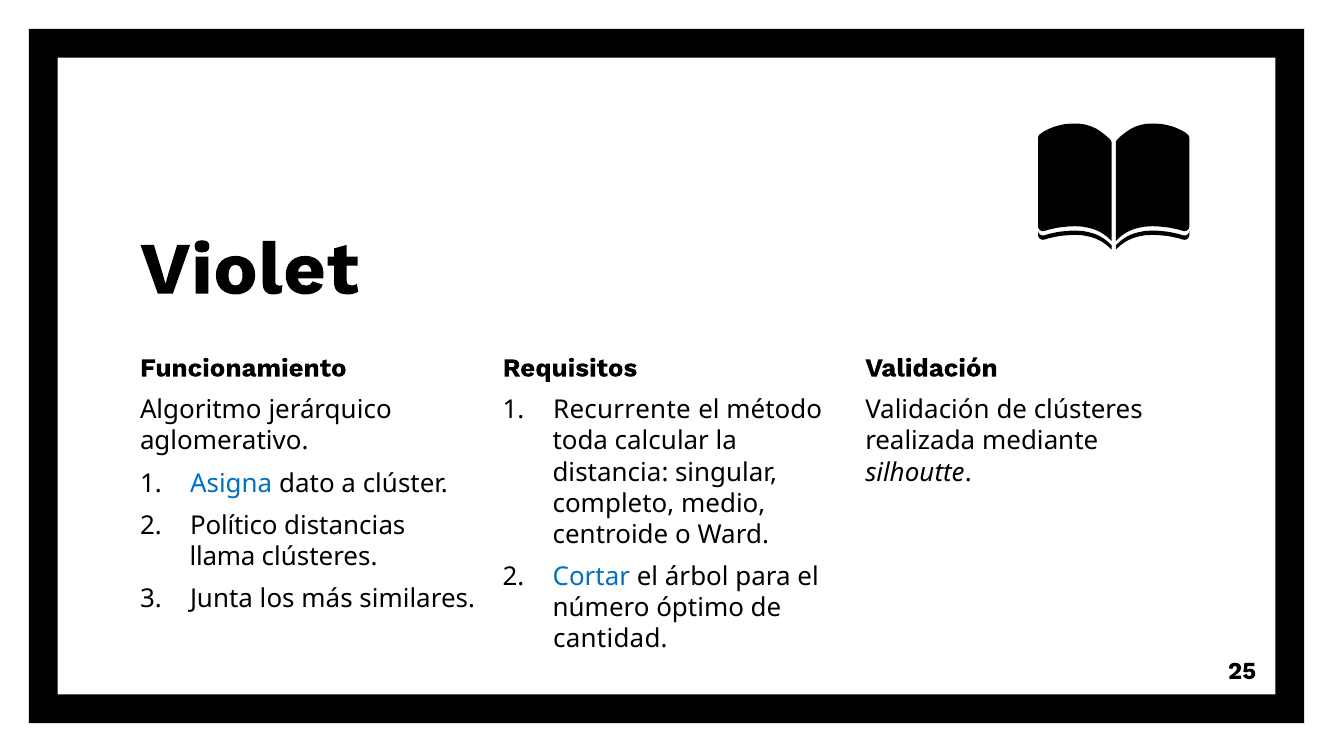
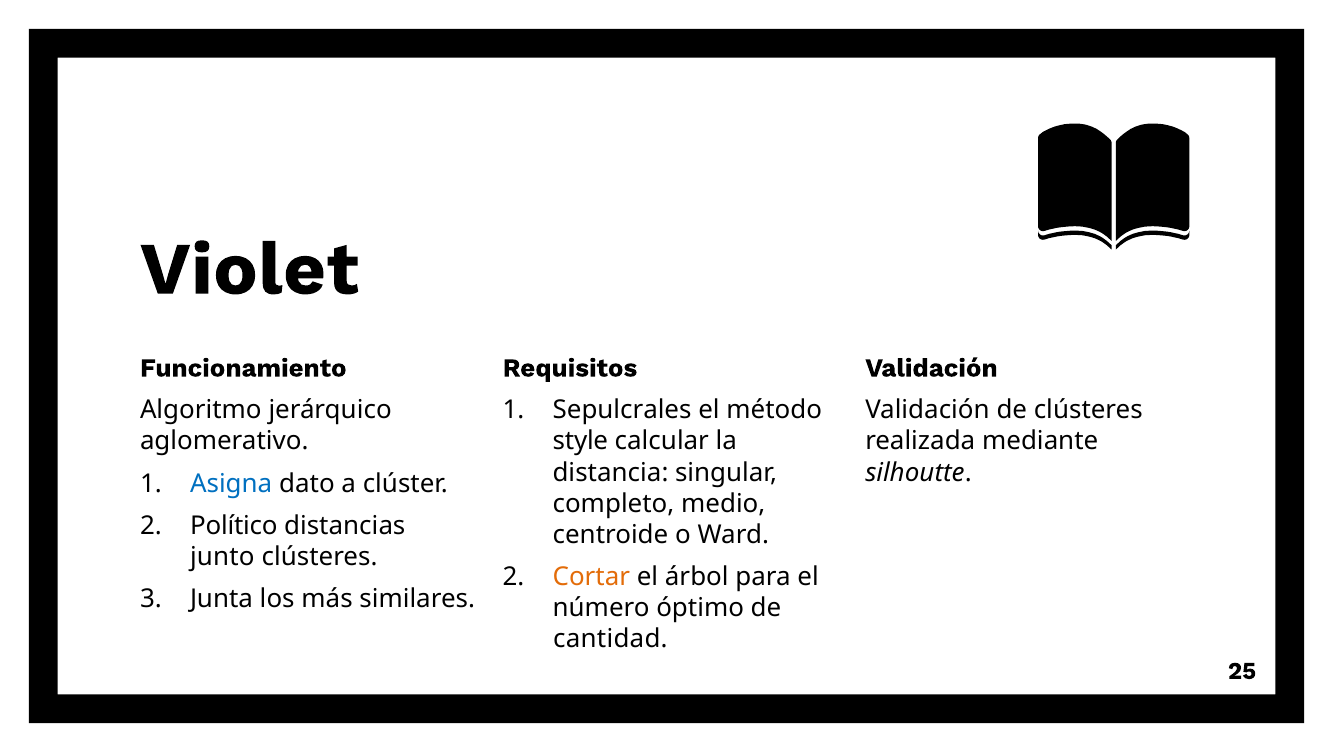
Recurrente: Recurrente -> Sepulcrales
toda: toda -> style
llama: llama -> junto
Cortar colour: blue -> orange
